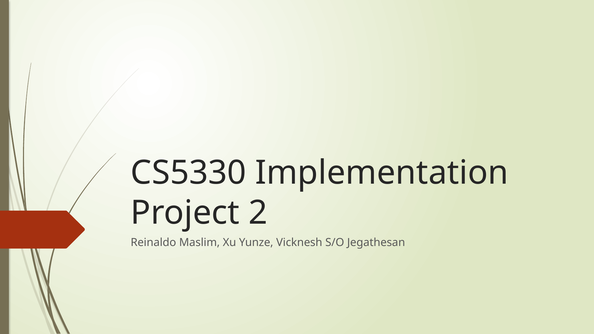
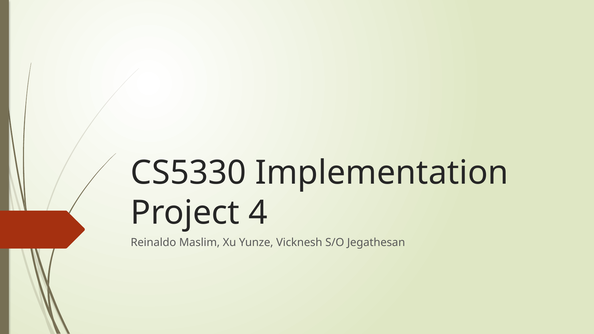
2: 2 -> 4
